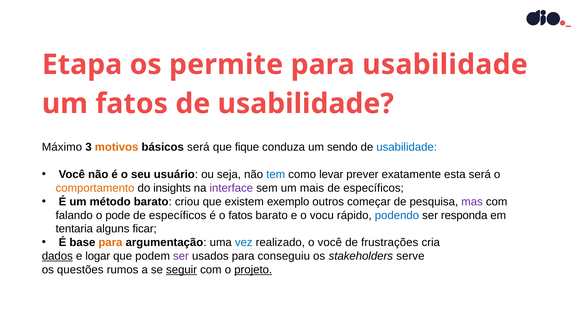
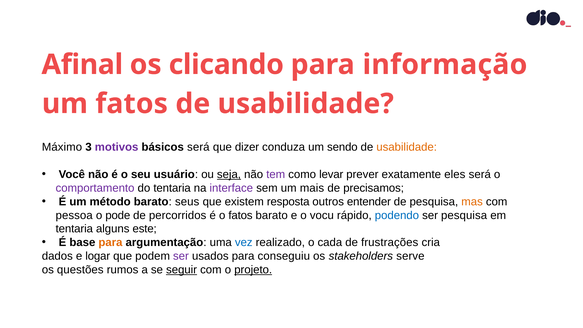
Etapa: Etapa -> Afinal
permite: permite -> clicando
para usabilidade: usabilidade -> informação
motivos colour: orange -> purple
fique: fique -> dizer
usabilidade at (407, 147) colour: blue -> orange
seja underline: none -> present
tem colour: blue -> purple
esta: esta -> eles
comportamento colour: orange -> purple
do insights: insights -> tentaria
específicos at (374, 188): específicos -> precisamos
criou: criou -> seus
exemplo: exemplo -> resposta
começar: começar -> entender
mas colour: purple -> orange
falando: falando -> pessoa
específicos at (178, 215): específicos -> percorridos
ser responda: responda -> pesquisa
ficar: ficar -> este
o você: você -> cada
dados underline: present -> none
